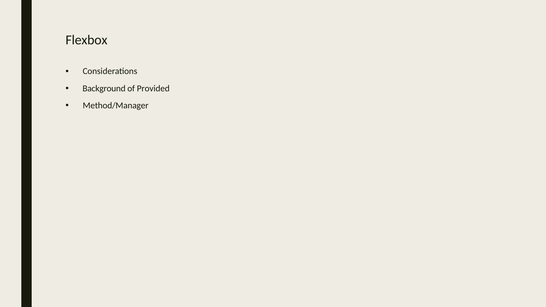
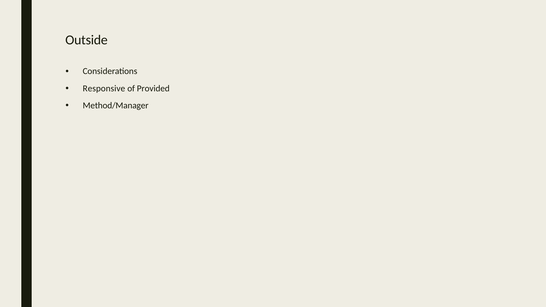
Flexbox: Flexbox -> Outside
Background: Background -> Responsive
